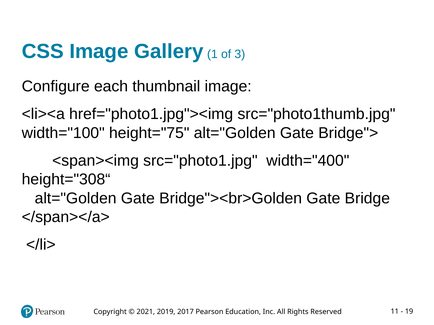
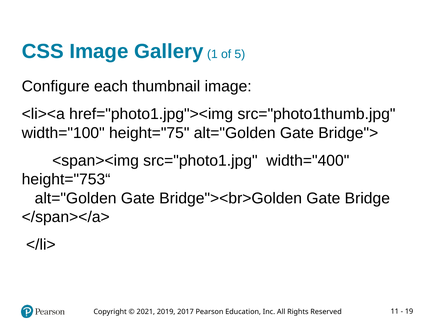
3: 3 -> 5
height="308“: height="308“ -> height="753“
